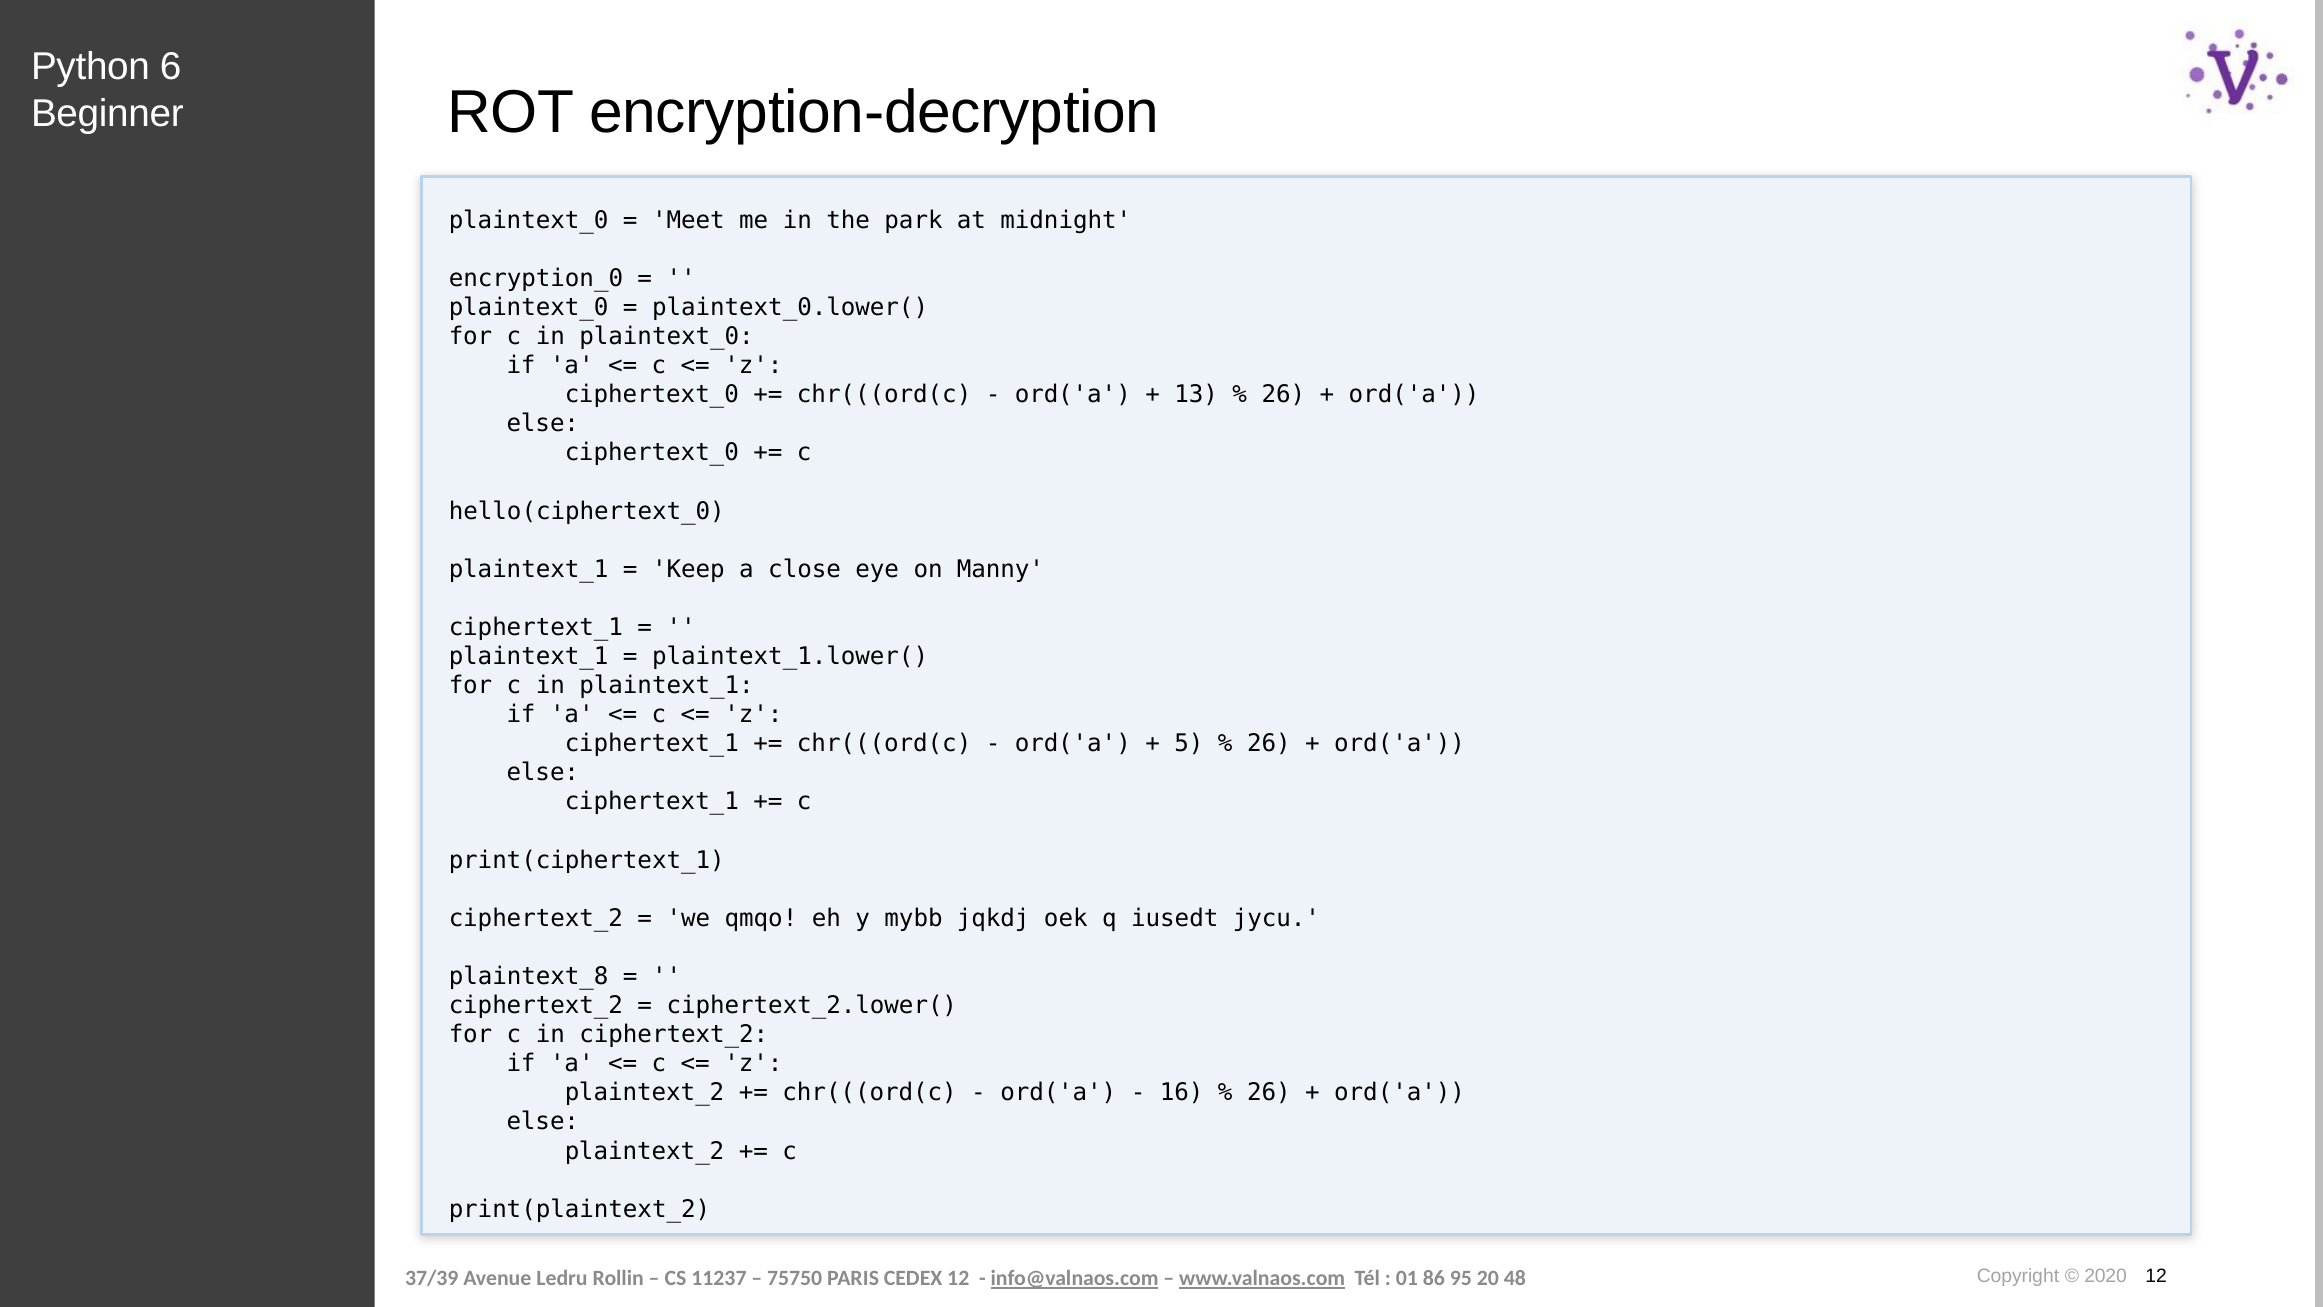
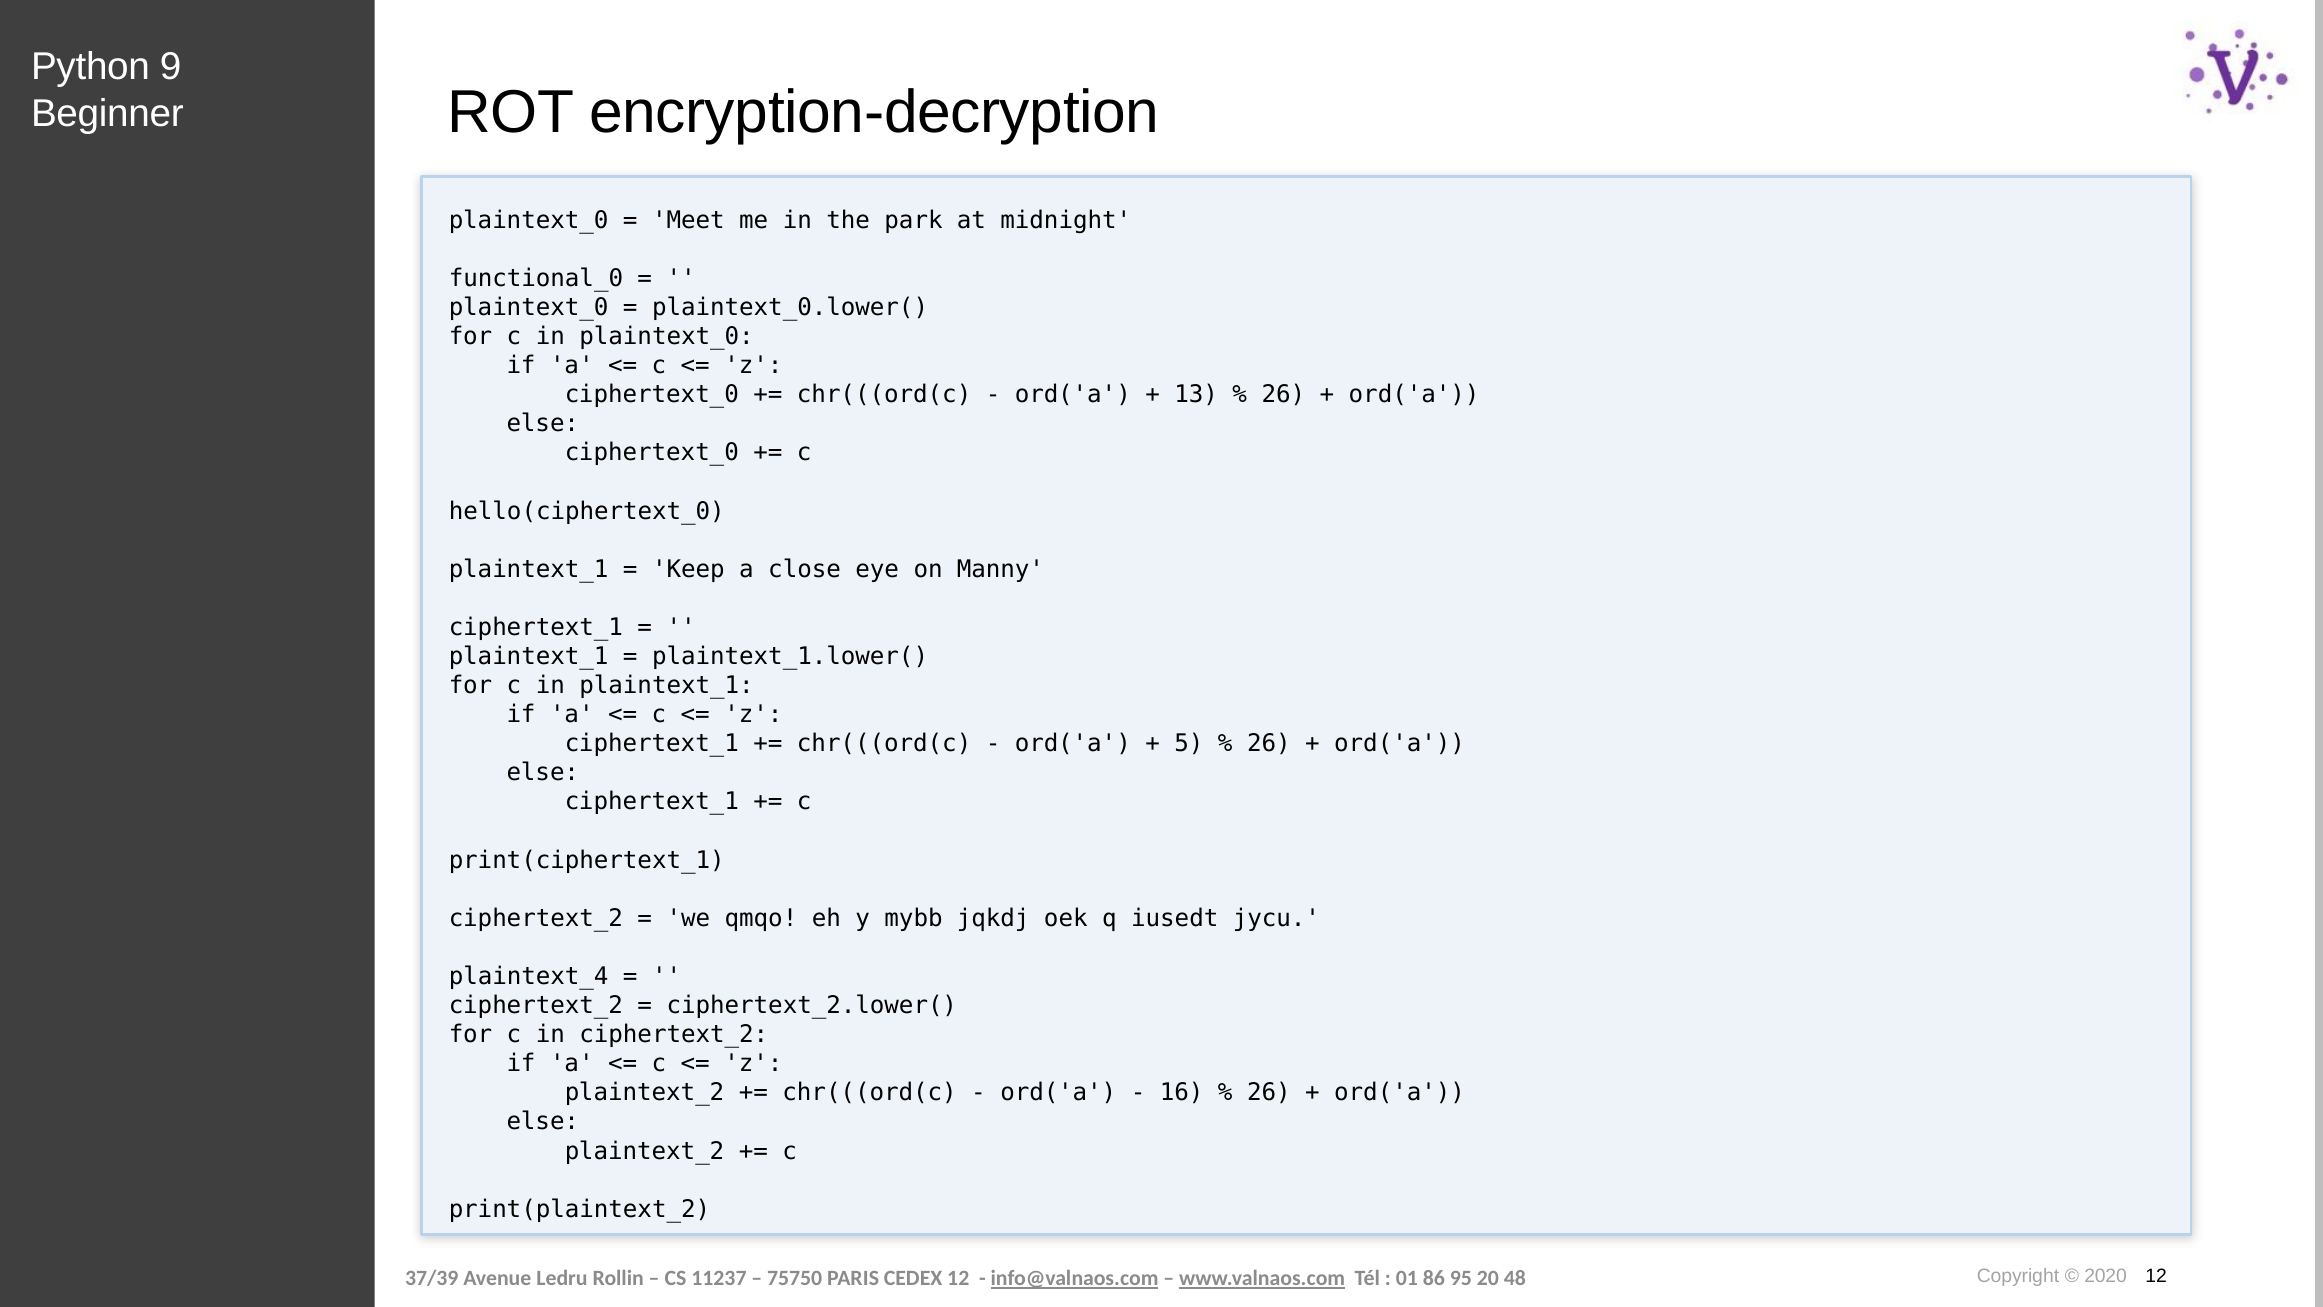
6: 6 -> 9
encryption_0: encryption_0 -> functional_0
plaintext_8: plaintext_8 -> plaintext_4
